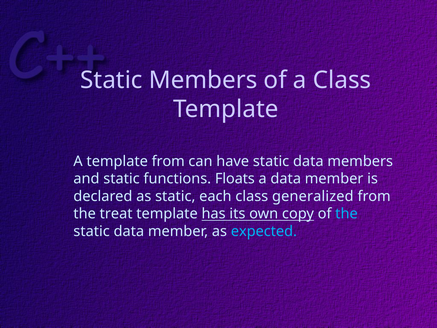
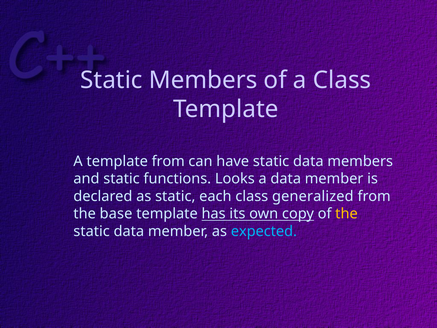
Floats: Floats -> Looks
treat: treat -> base
the at (346, 214) colour: light blue -> yellow
